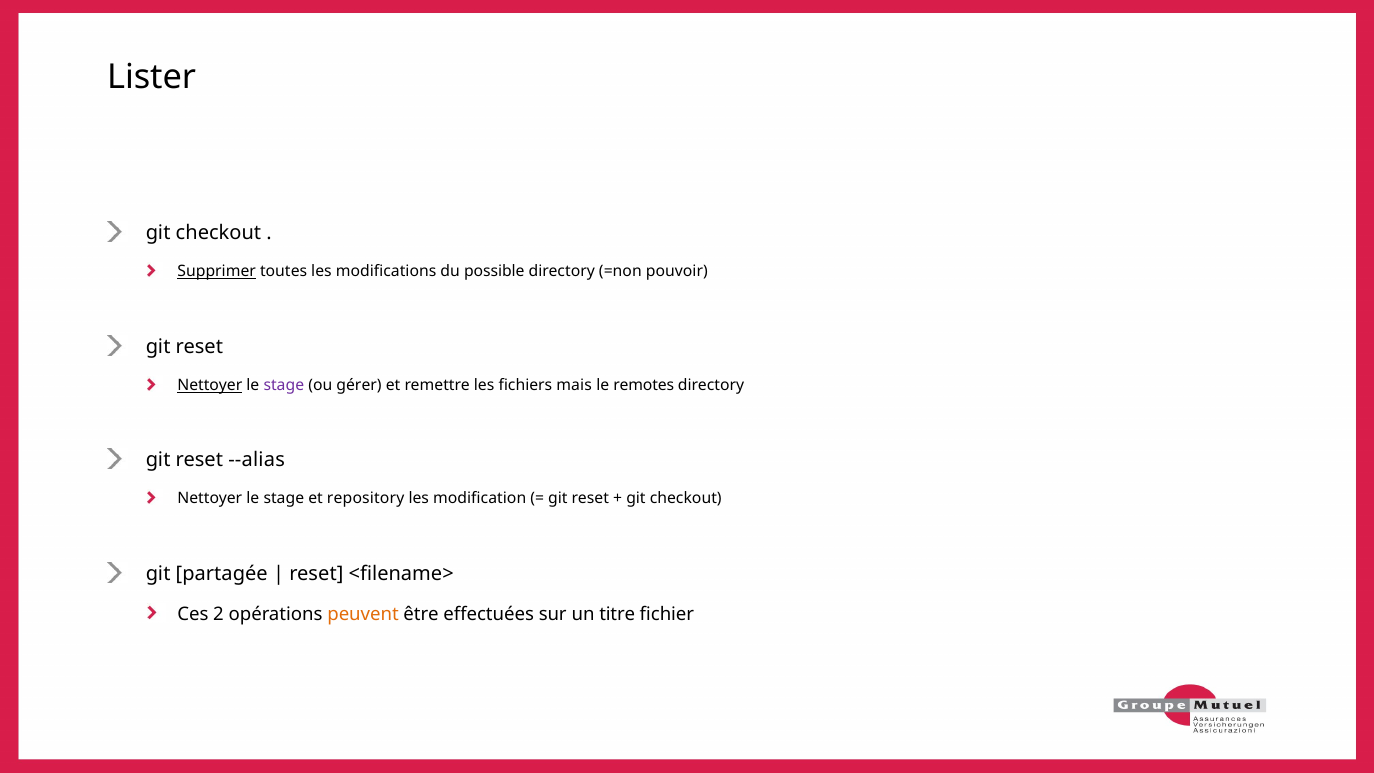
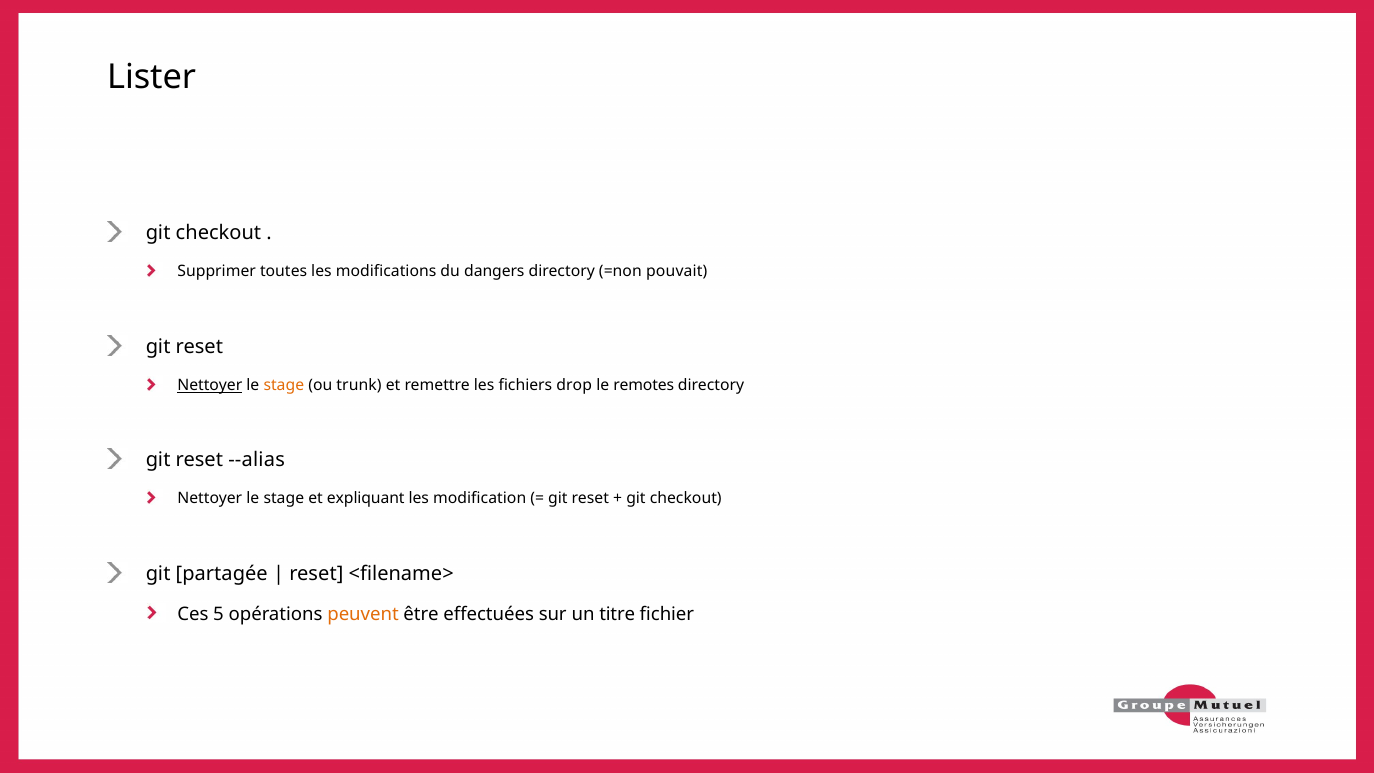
Supprimer underline: present -> none
possible: possible -> dangers
pouvoir: pouvoir -> pouvait
stage at (284, 385) colour: purple -> orange
gérer: gérer -> trunk
mais: mais -> drop
repository: repository -> expliquant
2: 2 -> 5
